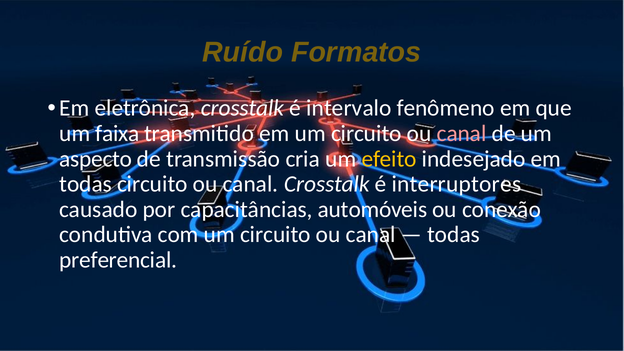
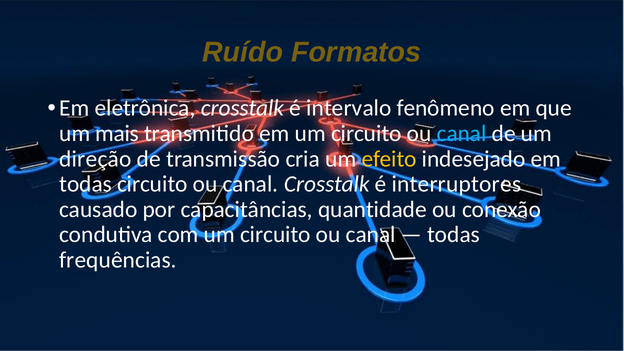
faixa: faixa -> mais
canal at (462, 134) colour: pink -> light blue
aspecto: aspecto -> direção
automóveis: automóveis -> quantidade
preferencial: preferencial -> frequências
